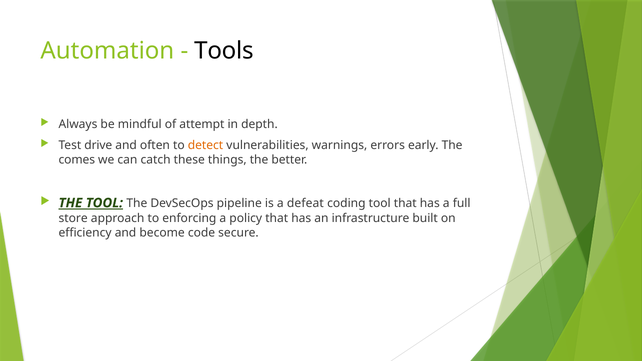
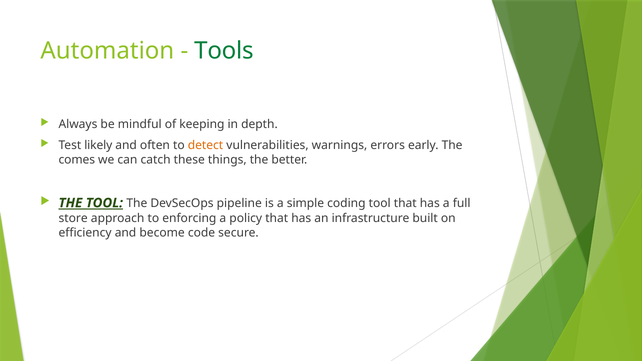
Tools colour: black -> green
attempt: attempt -> keeping
drive: drive -> likely
defeat: defeat -> simple
